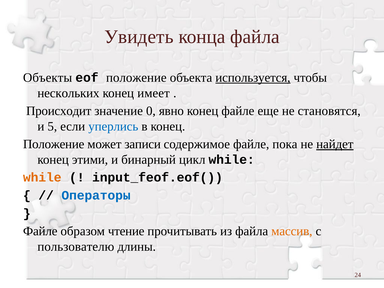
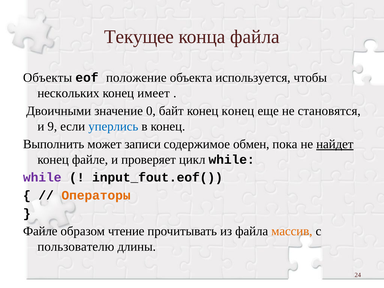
Увидеть: Увидеть -> Текущее
используется underline: present -> none
Происходит: Происходит -> Двоичными
явно: явно -> байт
конец файле: файле -> конец
5: 5 -> 9
Положение at (54, 144): Положение -> Выполнить
содержимое файле: файле -> обмен
конец этими: этими -> файле
бинарный: бинарный -> проверяет
while at (42, 178) colour: orange -> purple
input_feof.eof(: input_feof.eof( -> input_fout.eof(
Операторы colour: blue -> orange
